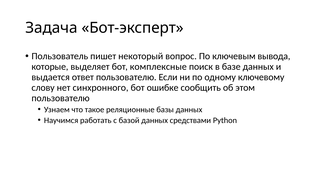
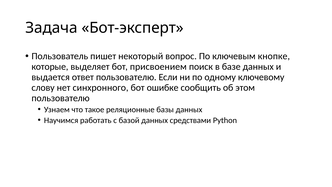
вывода: вывода -> кнопке
комплексные: комплексные -> присвоением
